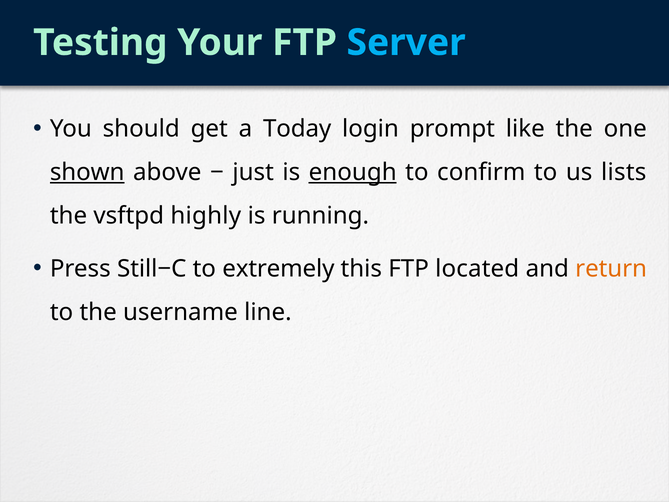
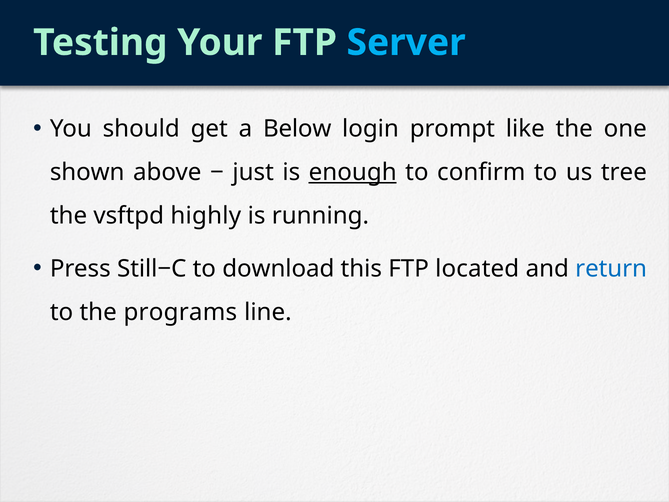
Today: Today -> Below
shown underline: present -> none
lists: lists -> tree
extremely: extremely -> download
return colour: orange -> blue
username: username -> programs
